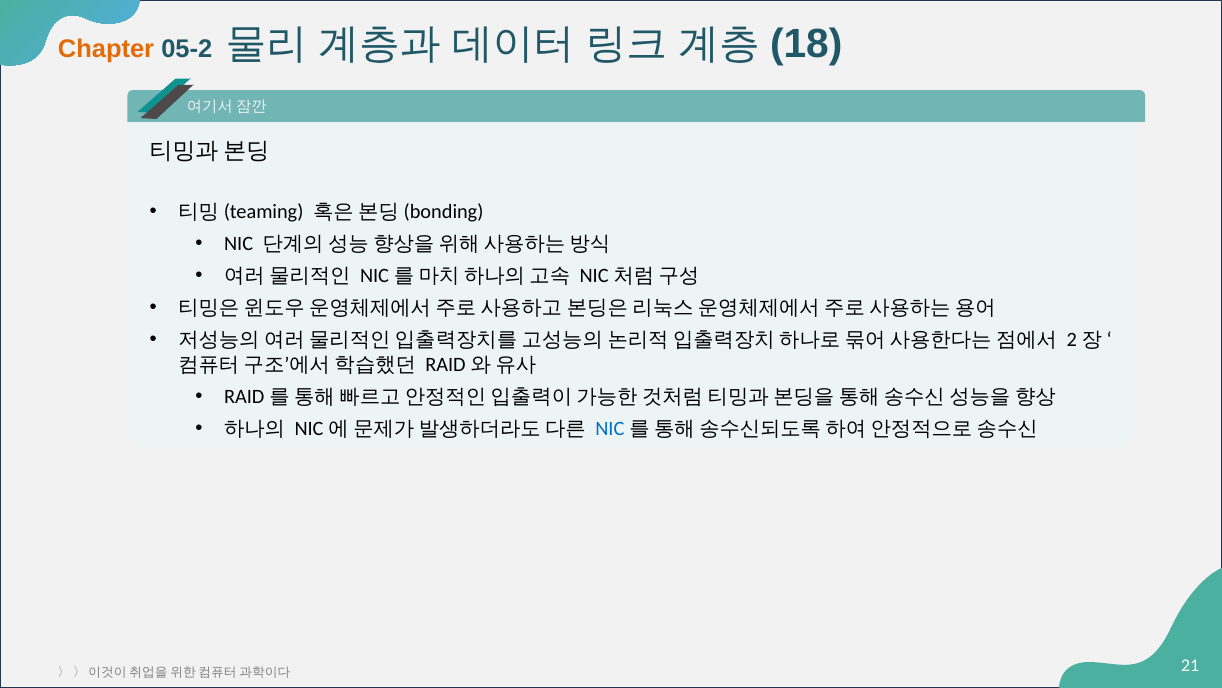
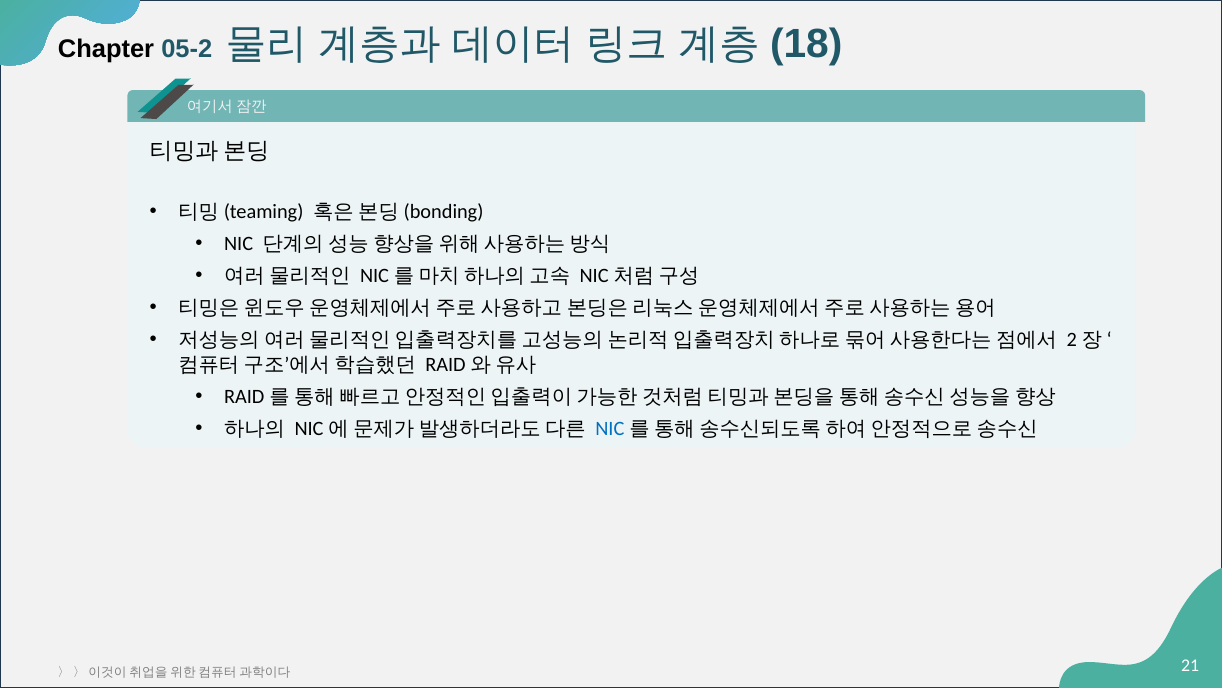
Chapter colour: orange -> black
